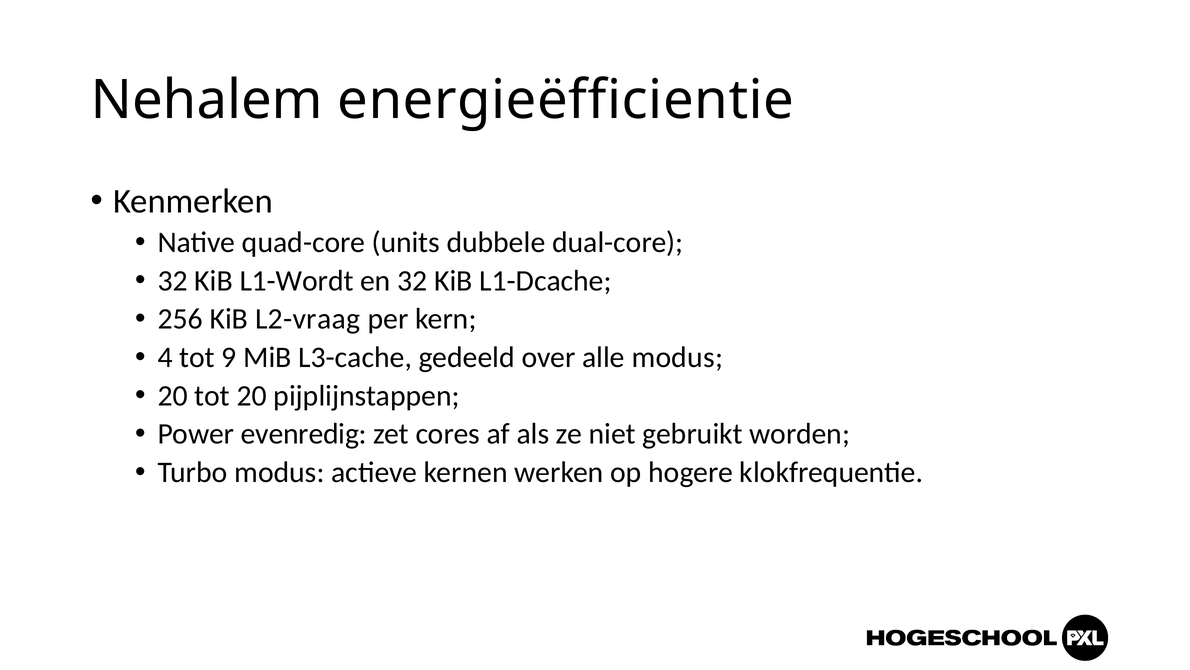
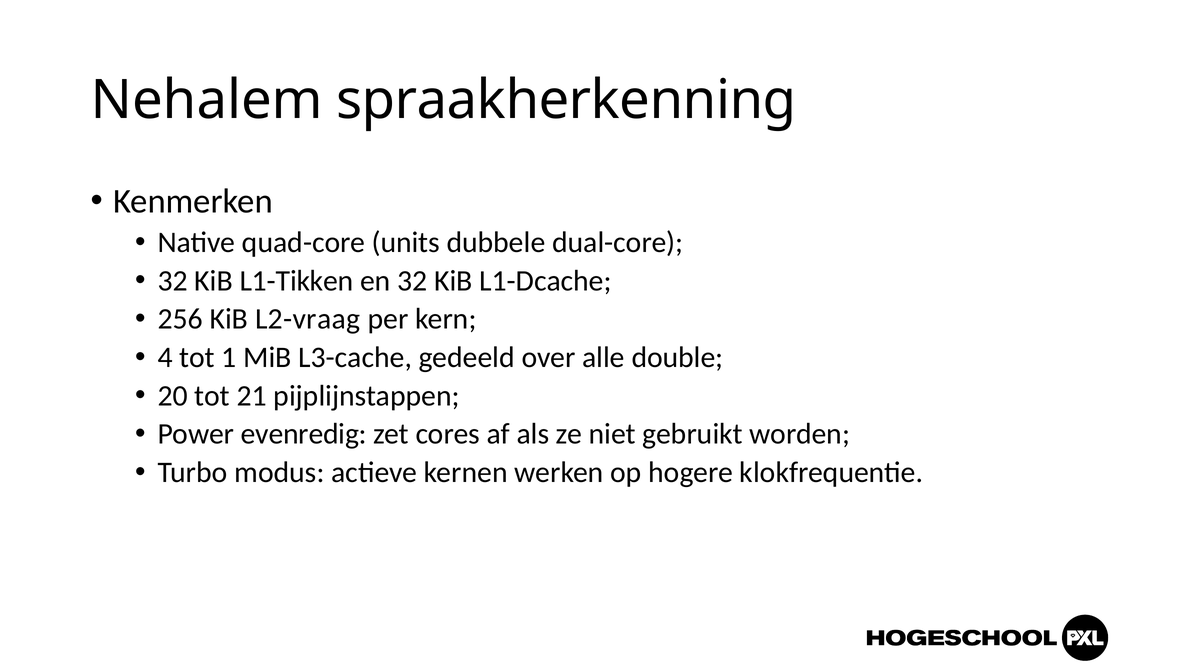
energieëfficientie: energieëfficientie -> spraakherkenning
L1-Wordt: L1-Wordt -> L1-Tikken
9: 9 -> 1
alle modus: modus -> double
tot 20: 20 -> 21
